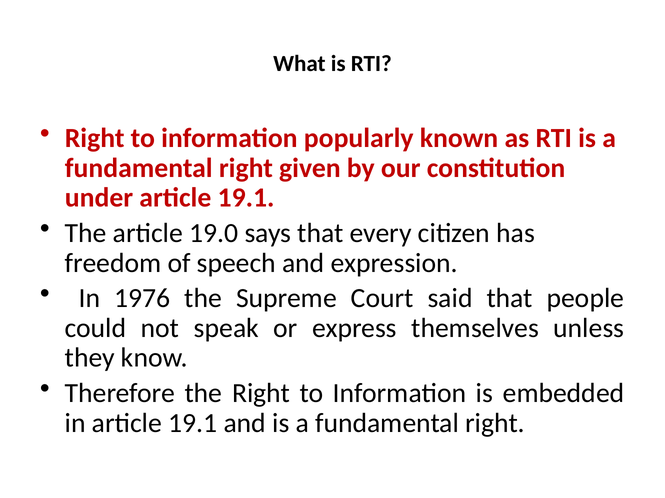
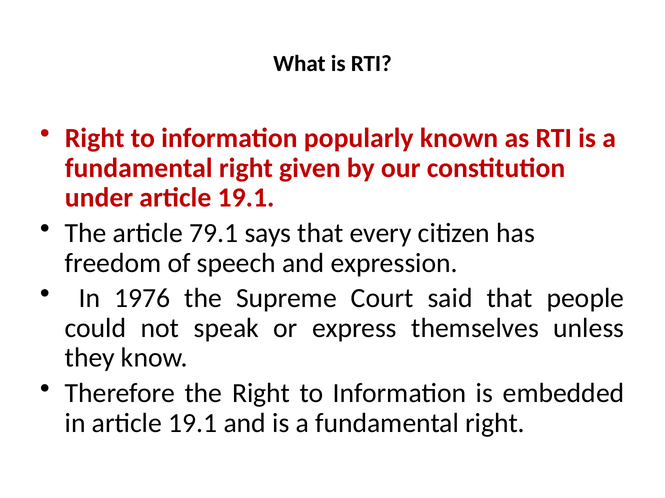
19.0: 19.0 -> 79.1
